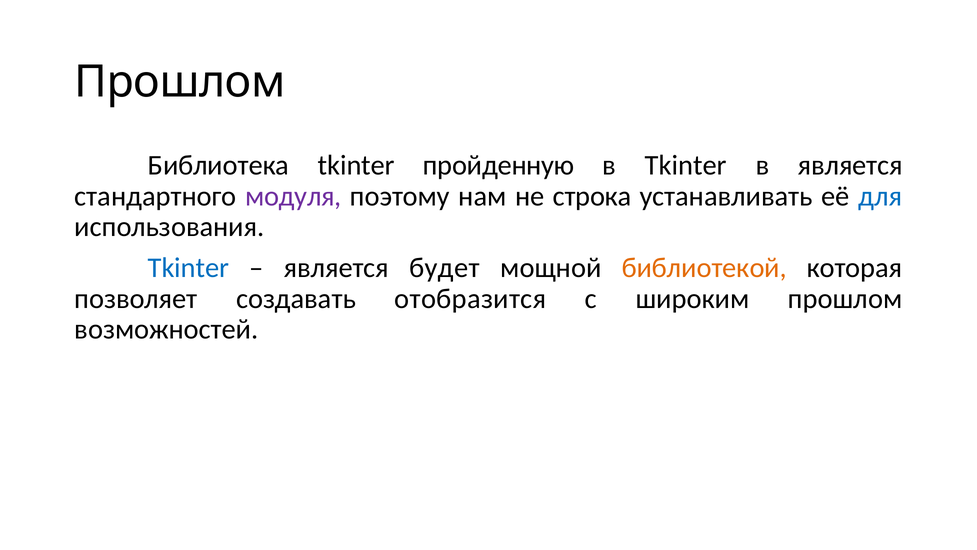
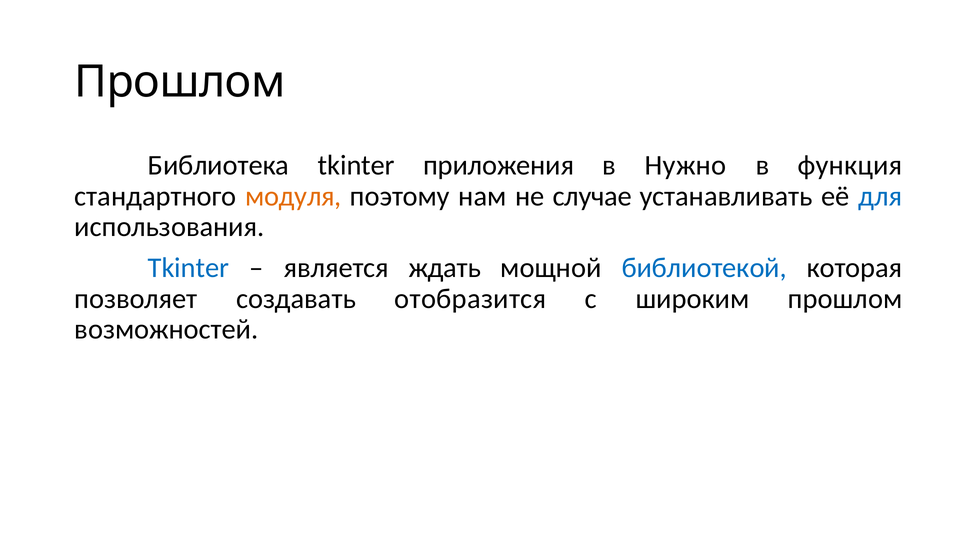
пройденную: пройденную -> приложения
в Tkinter: Tkinter -> Нужно
в является: является -> функция
модуля colour: purple -> orange
строка: строка -> случае
будет: будет -> ждать
библиотекой colour: orange -> blue
